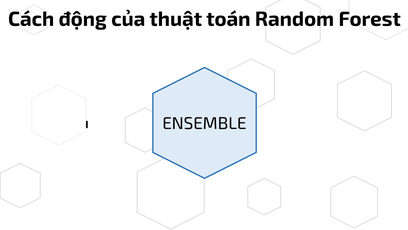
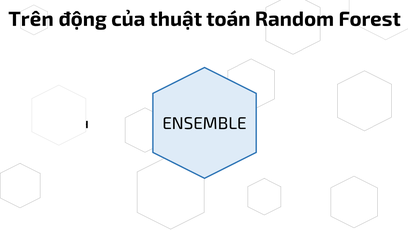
Cách: Cách -> Trên
